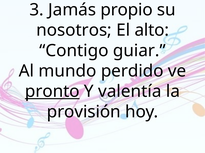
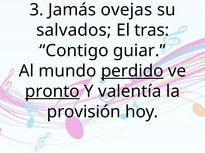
propio: propio -> ovejas
nosotros: nosotros -> salvados
alto: alto -> tras
perdido underline: none -> present
